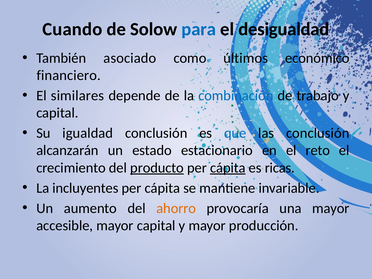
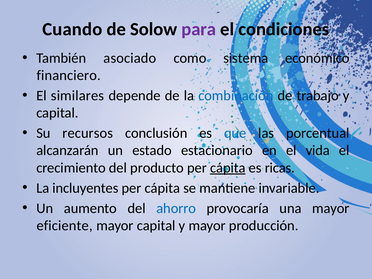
para colour: blue -> purple
desigualdad: desigualdad -> condiciones
últimos: últimos -> sistema
igualdad: igualdad -> recursos
las conclusión: conclusión -> porcentual
reto: reto -> vida
producto underline: present -> none
ahorro colour: orange -> blue
accesible: accesible -> eficiente
